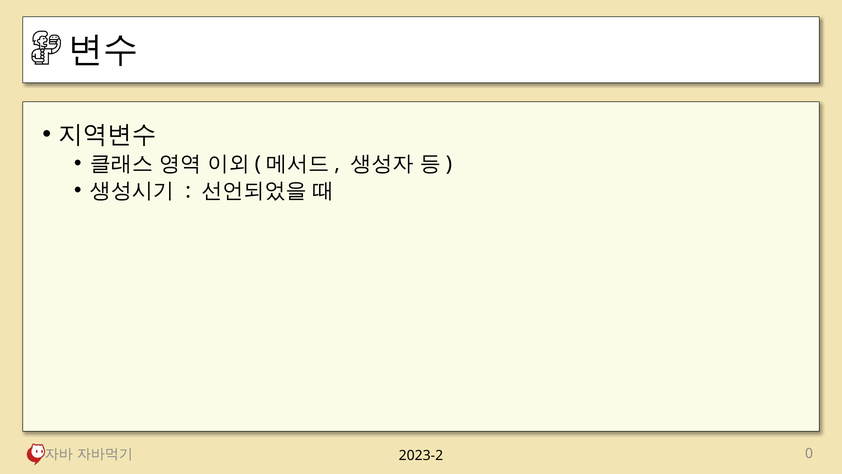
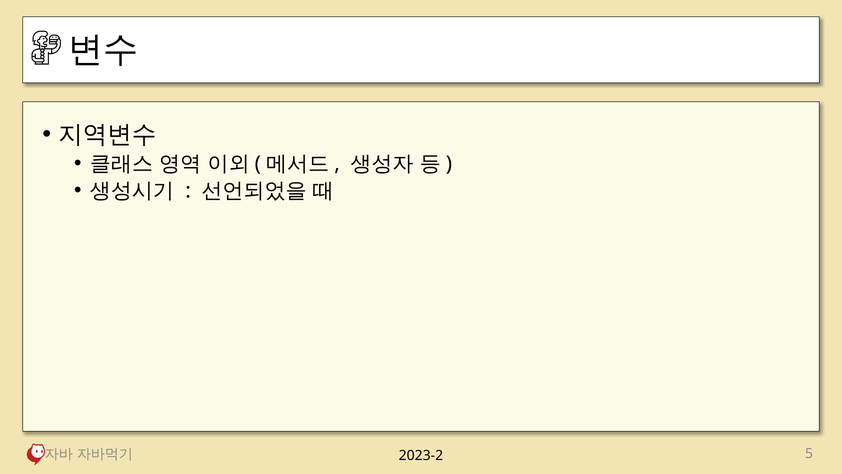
0: 0 -> 5
